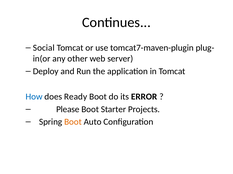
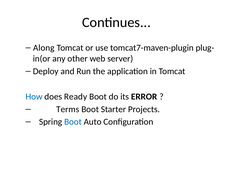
Social: Social -> Along
Please: Please -> Terms
Boot at (73, 122) colour: orange -> blue
